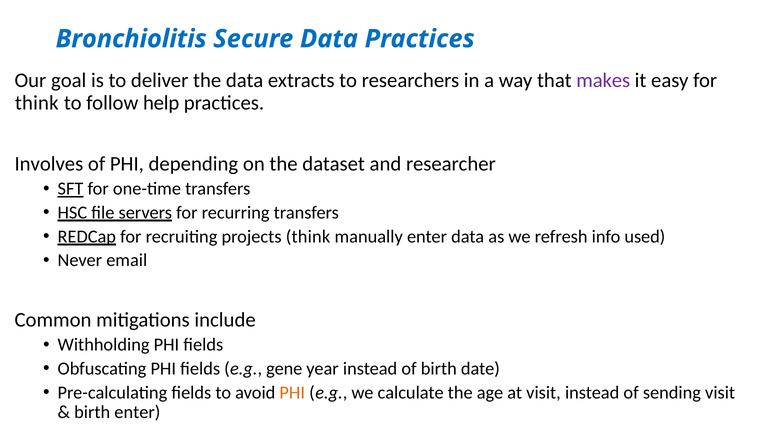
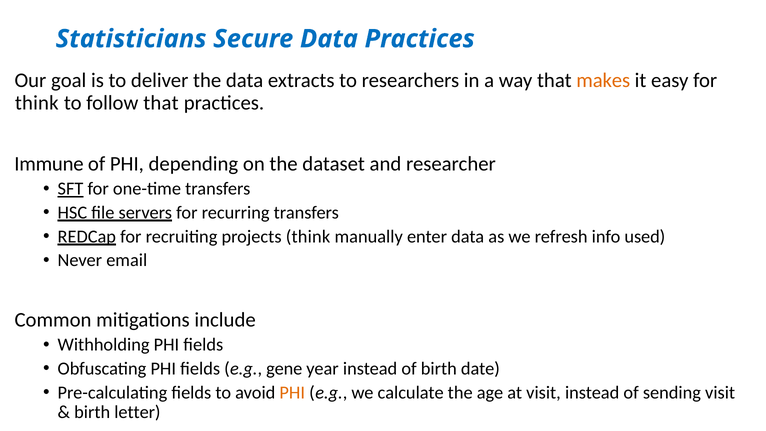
Bronchiolitis: Bronchiolitis -> Statisticians
makes colour: purple -> orange
follow help: help -> that
Involves: Involves -> Immune
birth enter: enter -> letter
